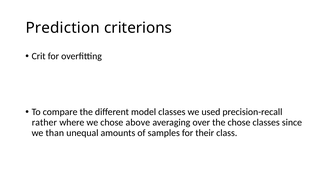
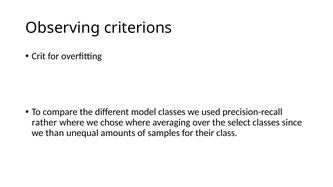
Prediction: Prediction -> Observing
chose above: above -> where
the chose: chose -> select
